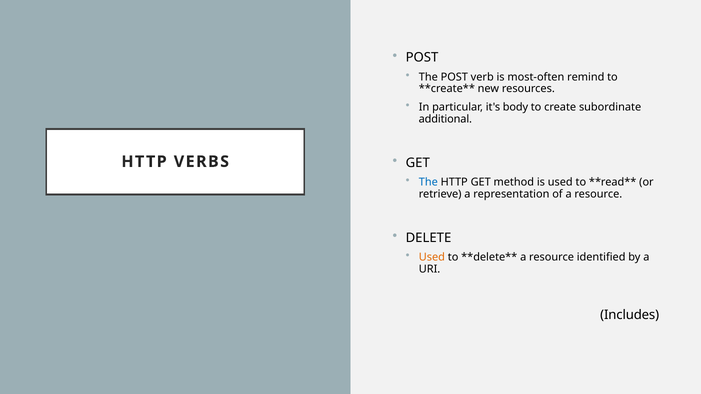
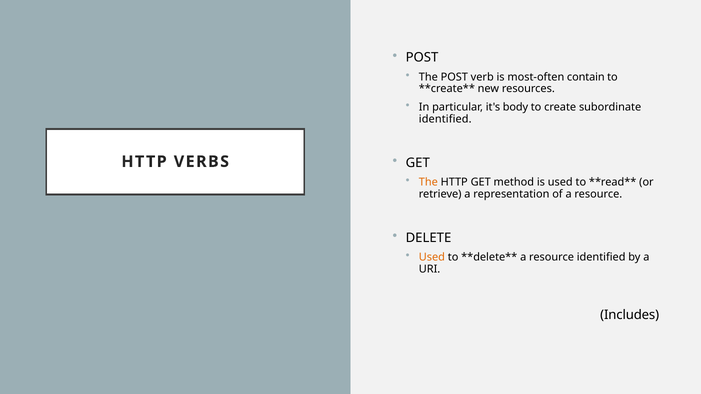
remind: remind -> contain
additional at (445, 119): additional -> identified
The at (428, 182) colour: blue -> orange
